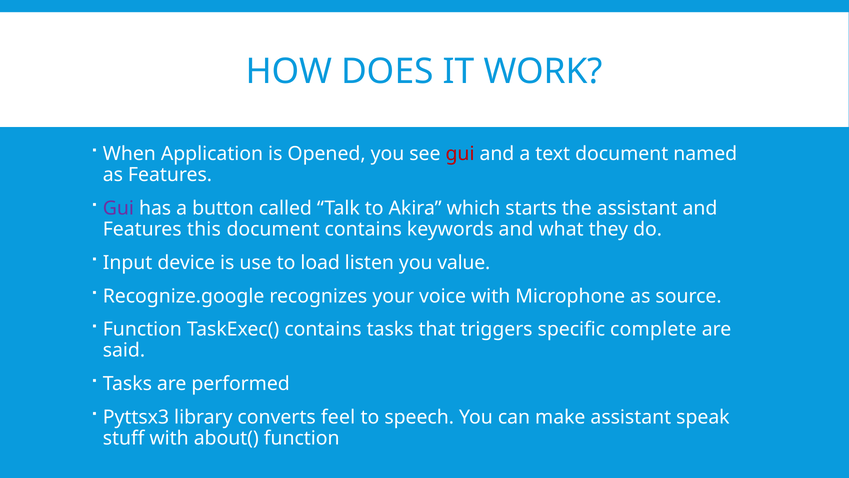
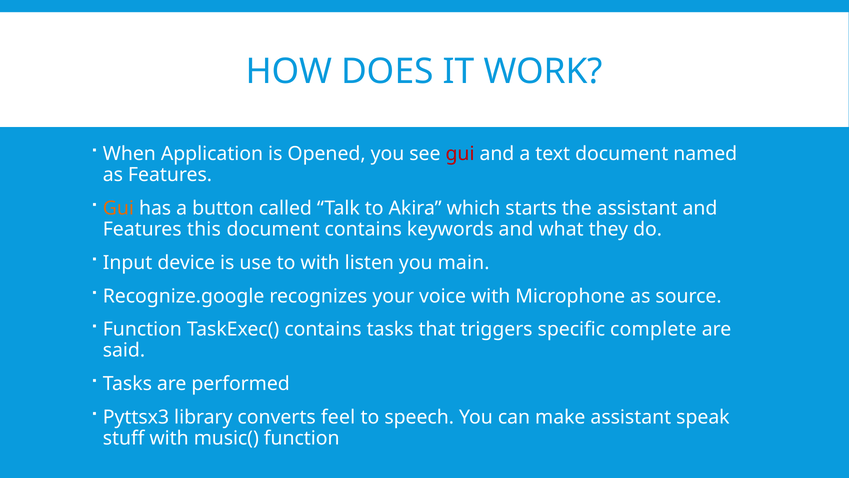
Gui at (118, 208) colour: purple -> orange
to load: load -> with
value: value -> main
about(: about( -> music(
